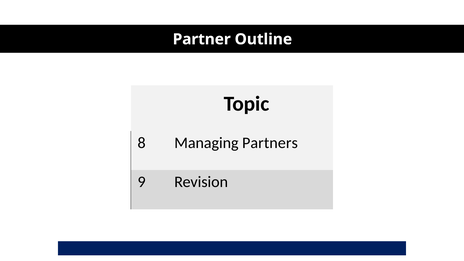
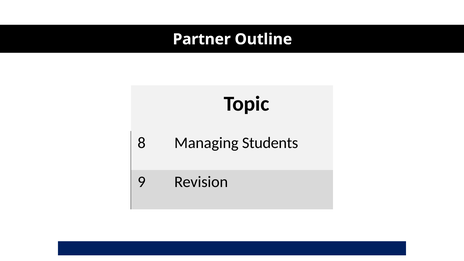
Partners: Partners -> Students
